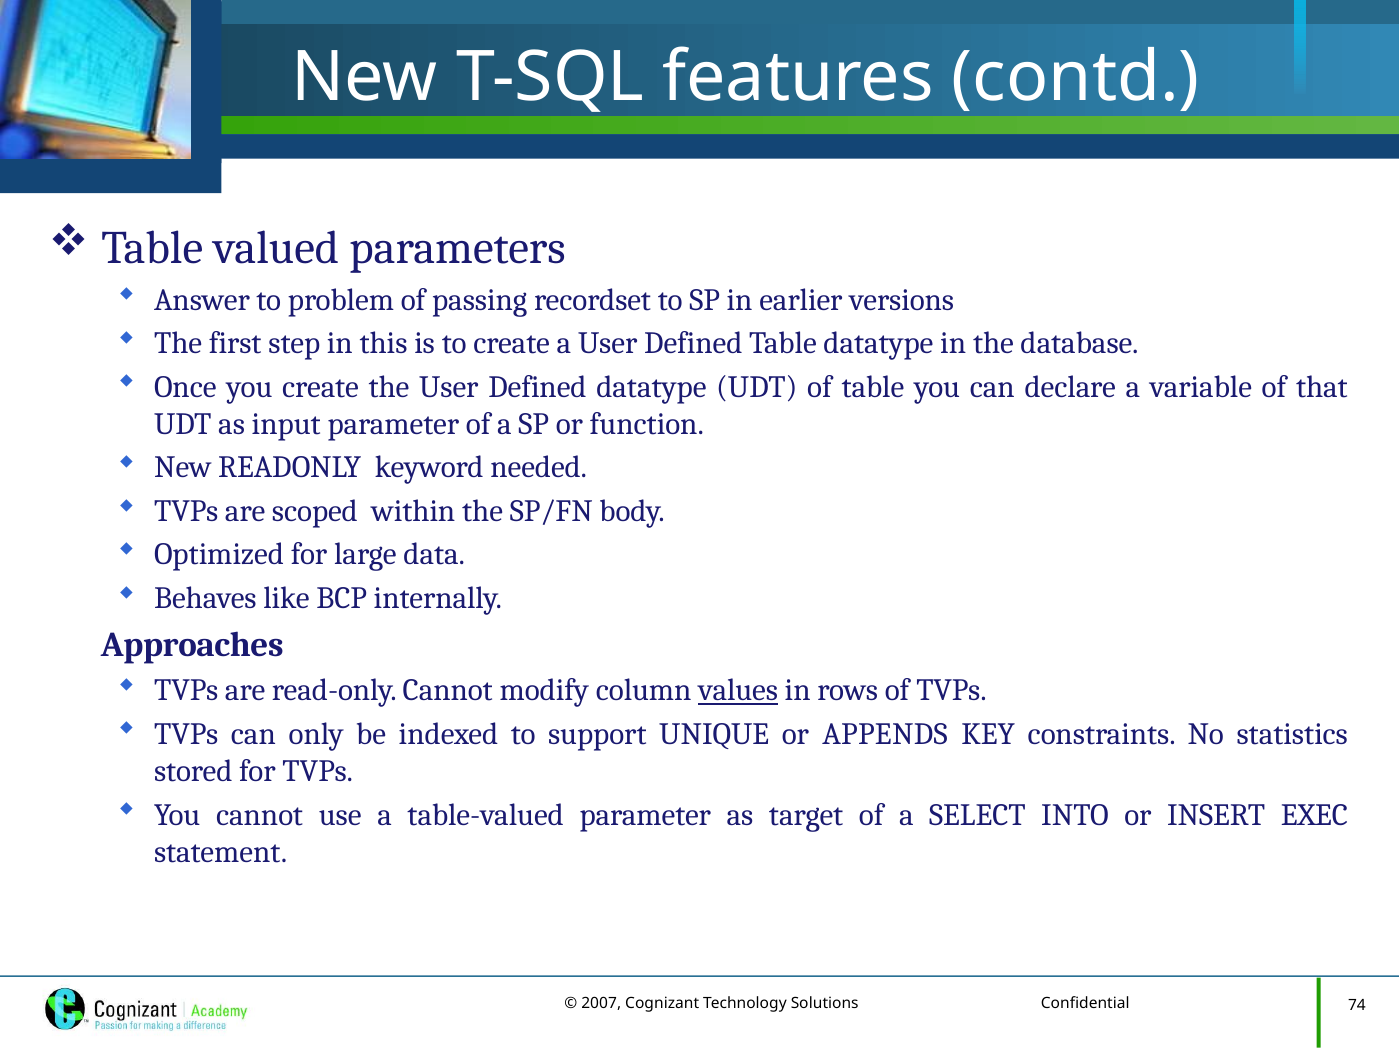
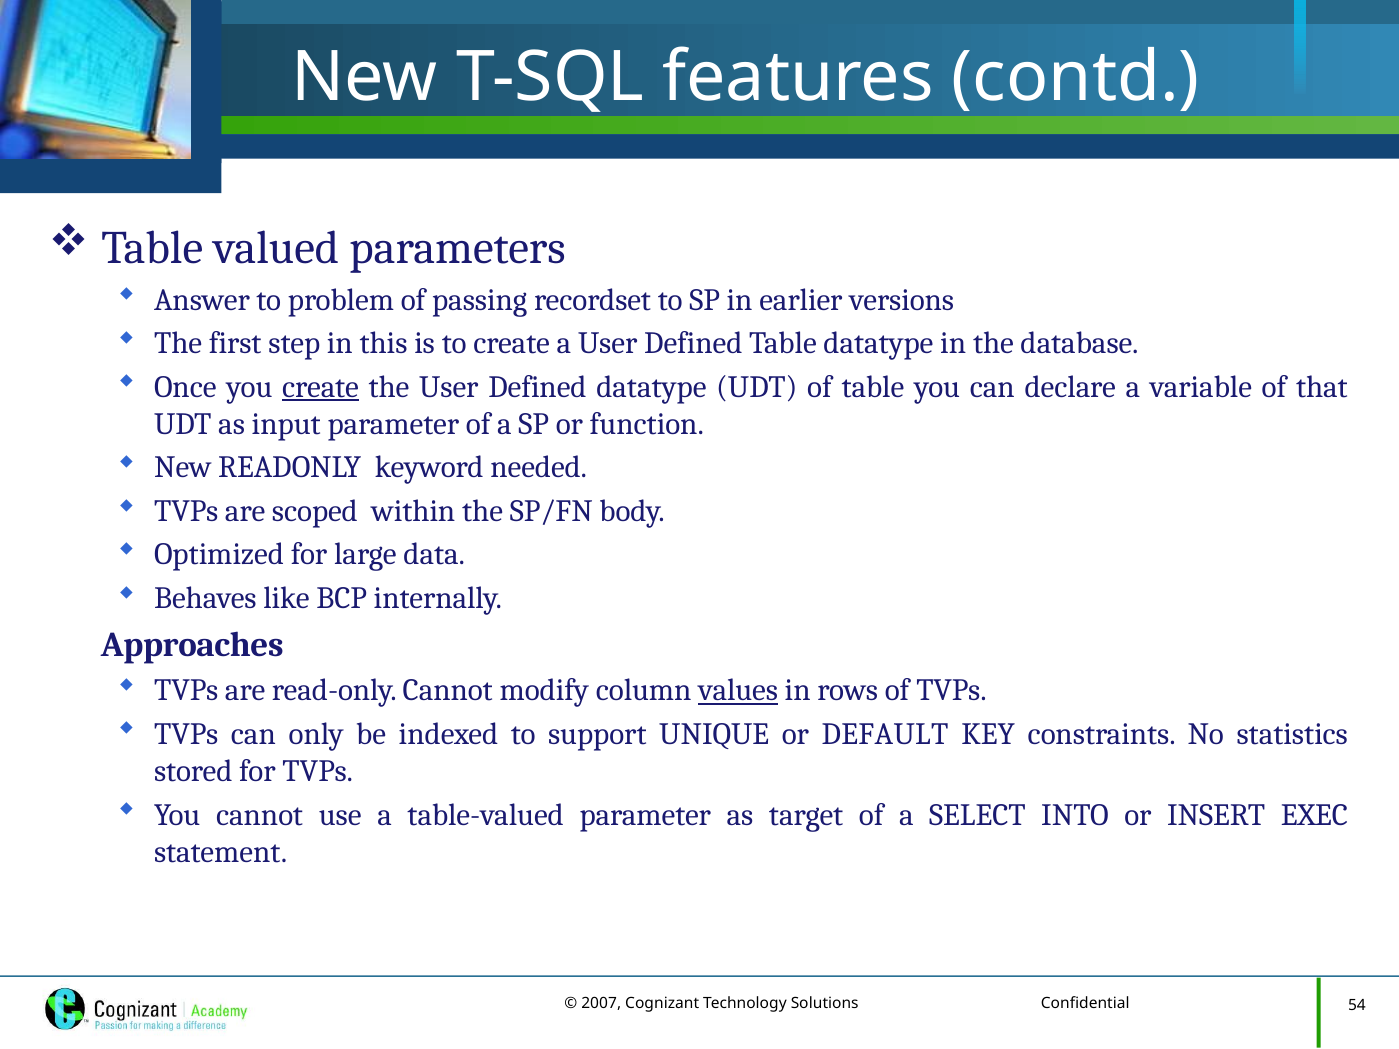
create at (321, 387) underline: none -> present
APPENDS: APPENDS -> DEFAULT
74: 74 -> 54
